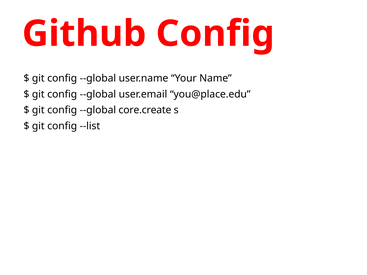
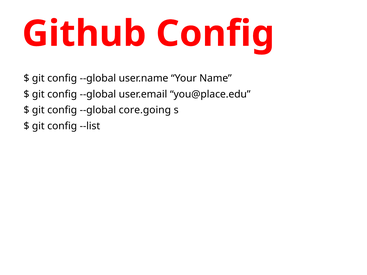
core.create: core.create -> core.going
